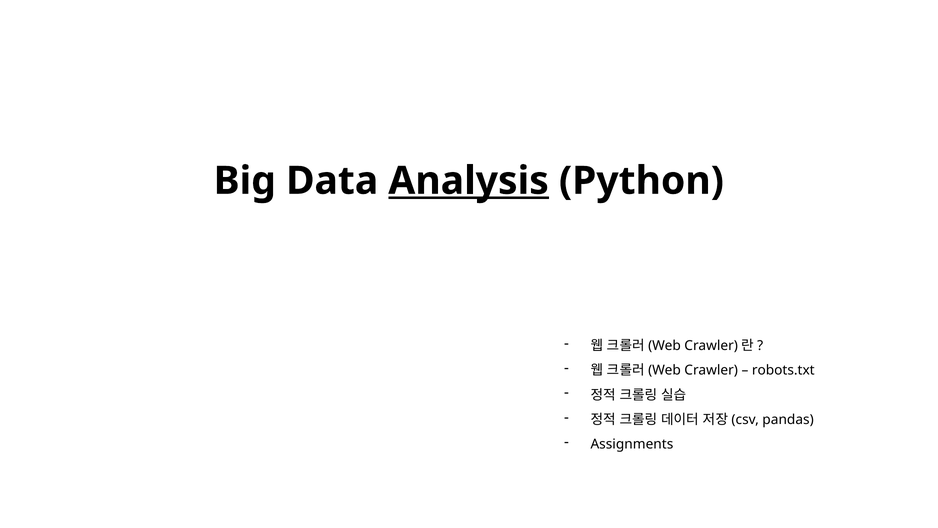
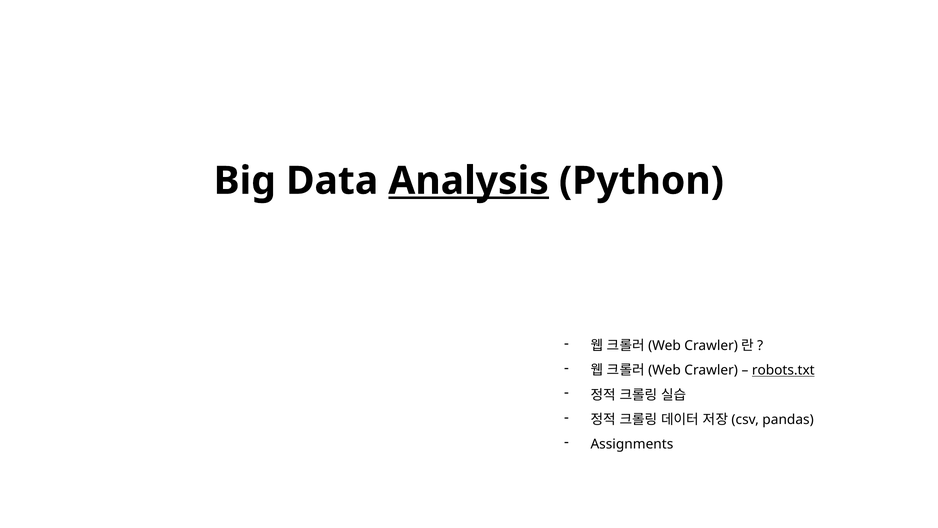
robots.txt underline: none -> present
